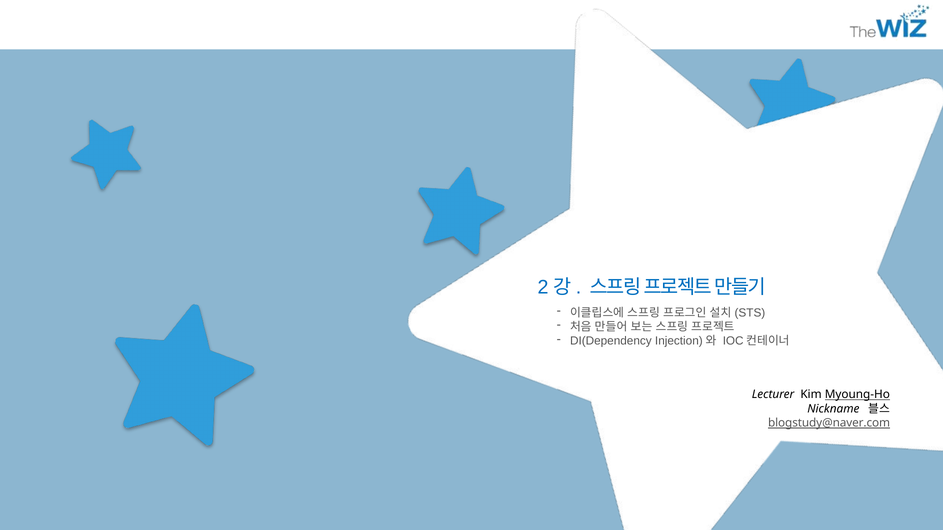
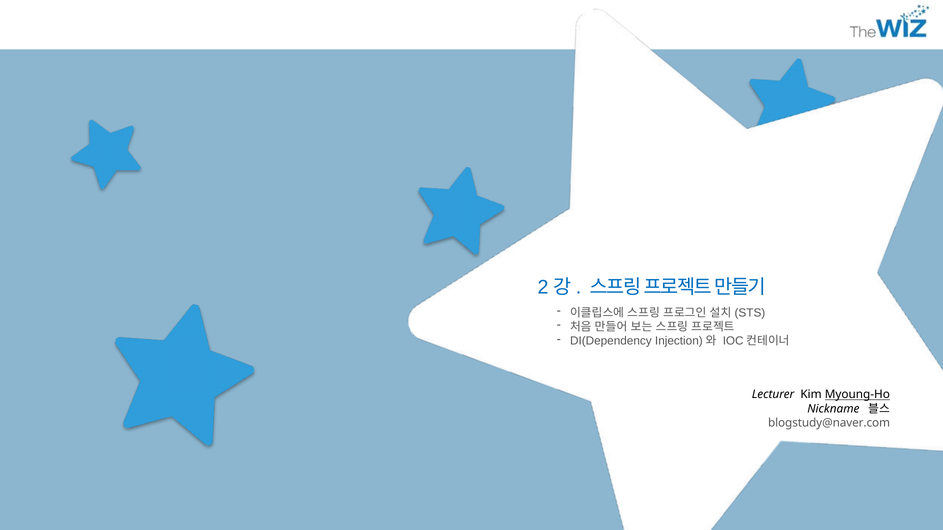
blogstudy@naver.com underline: present -> none
